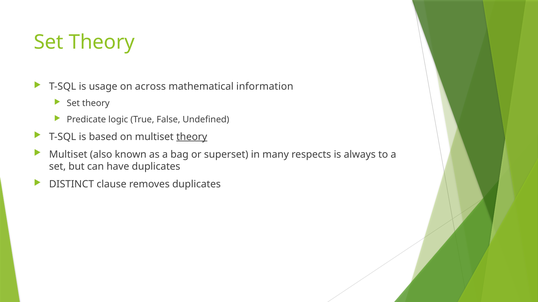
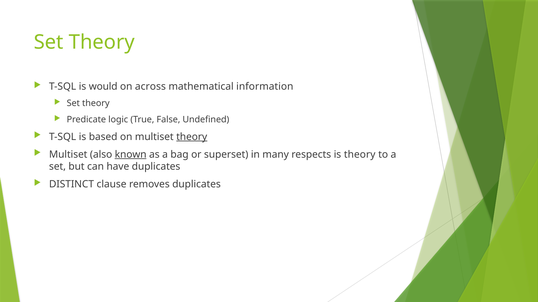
usage: usage -> would
known underline: none -> present
is always: always -> theory
